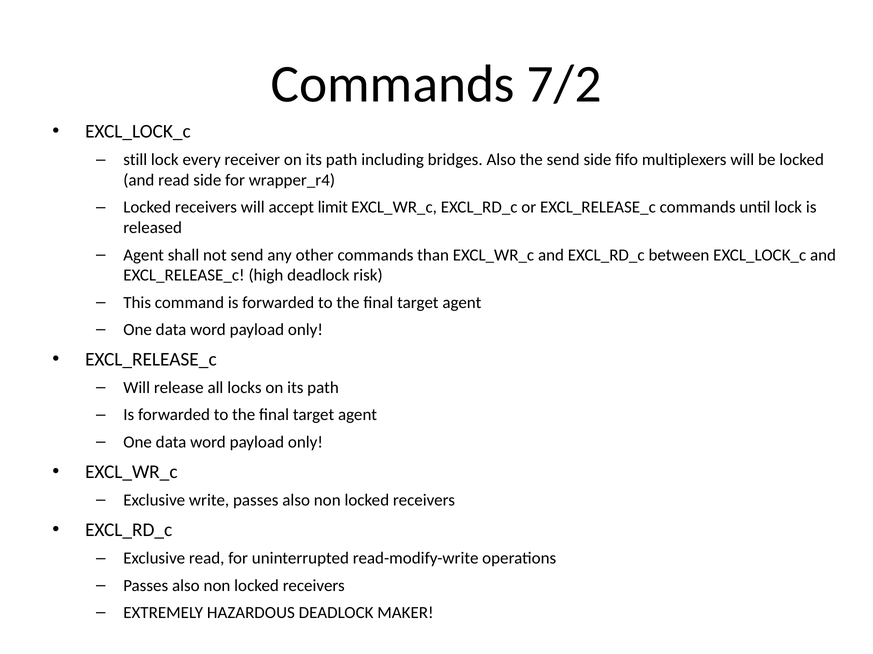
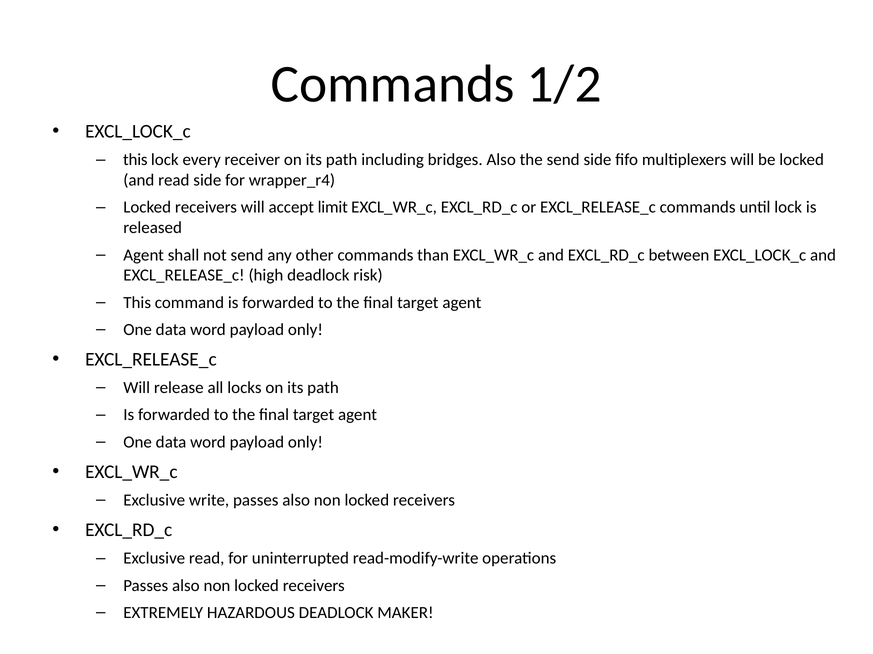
7/2: 7/2 -> 1/2
still at (135, 160): still -> this
